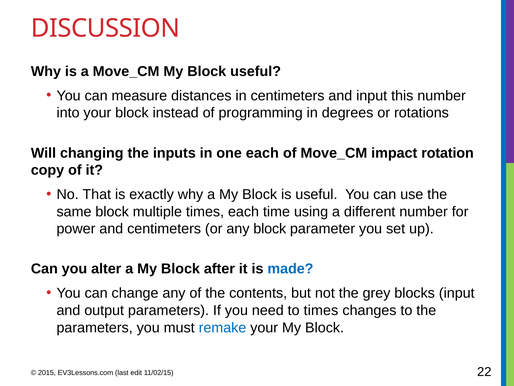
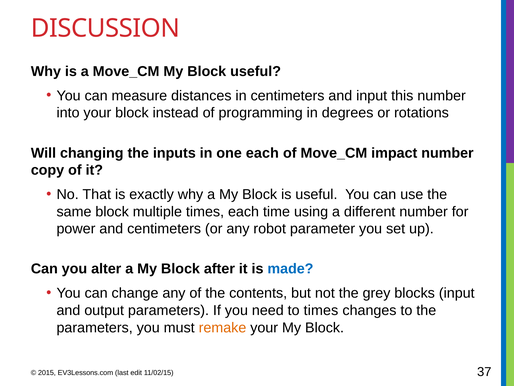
impact rotation: rotation -> number
any block: block -> robot
remake colour: blue -> orange
22: 22 -> 37
